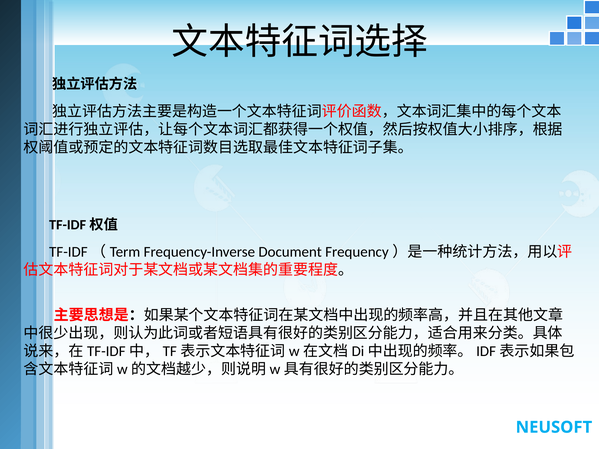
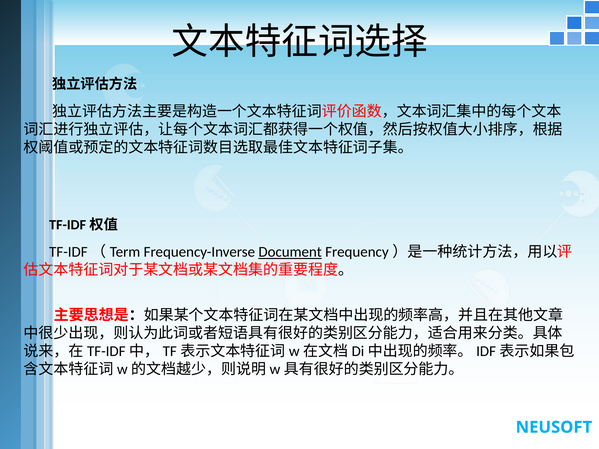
Document underline: none -> present
